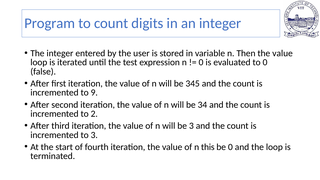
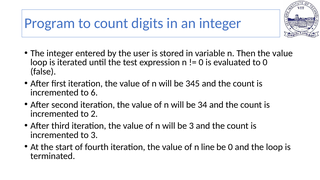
9: 9 -> 6
this: this -> line
